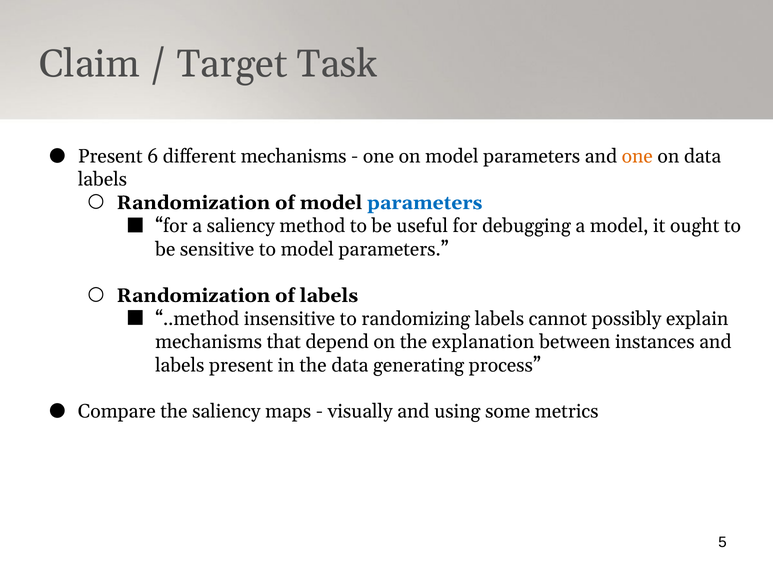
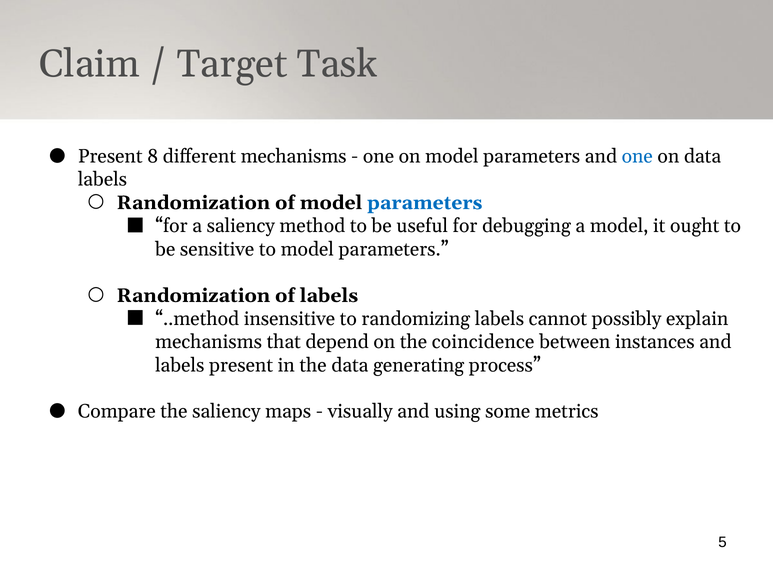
6: 6 -> 8
one at (637, 156) colour: orange -> blue
explanation: explanation -> coincidence
